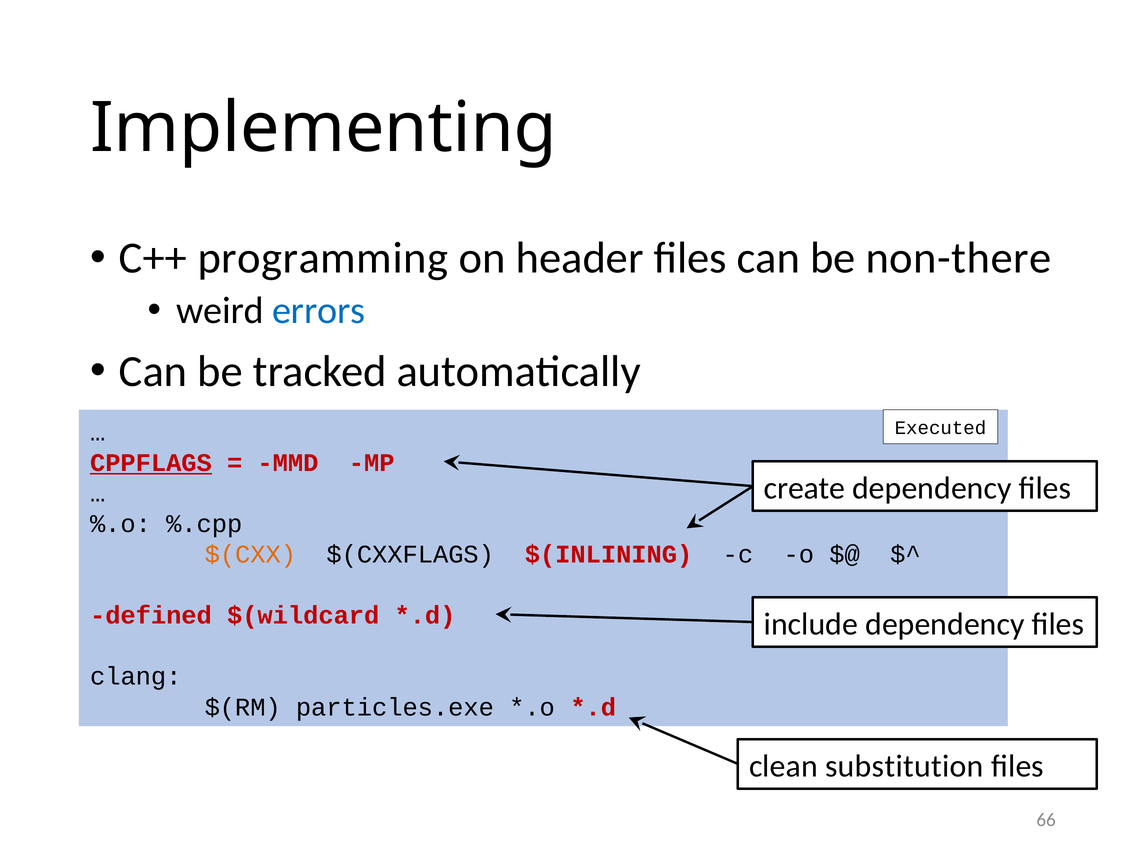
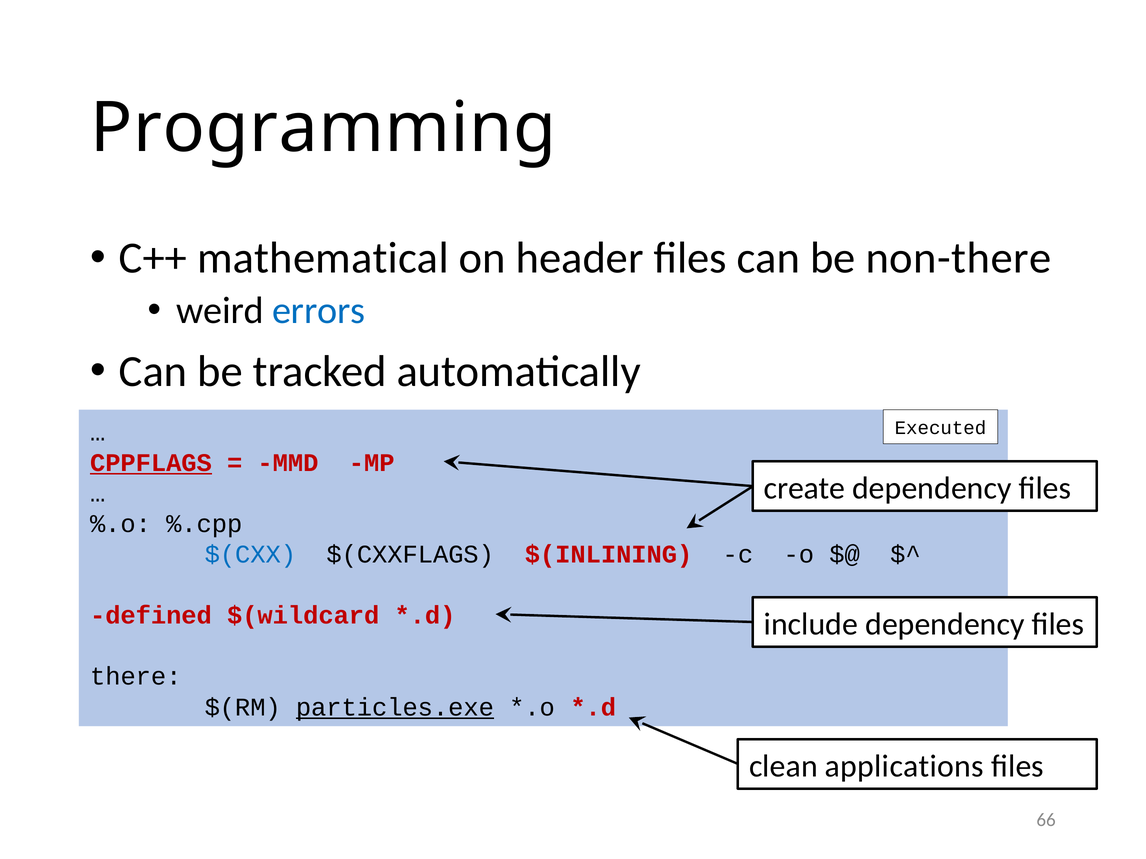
Implementing: Implementing -> Programming
programming: programming -> mathematical
$(CXX colour: orange -> blue
clang: clang -> there
particles.exe underline: none -> present
substitution: substitution -> applications
